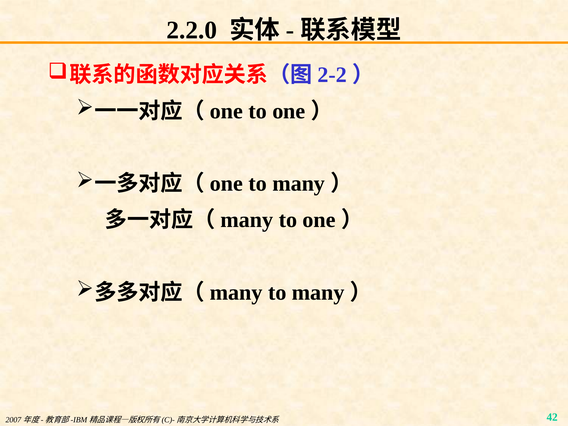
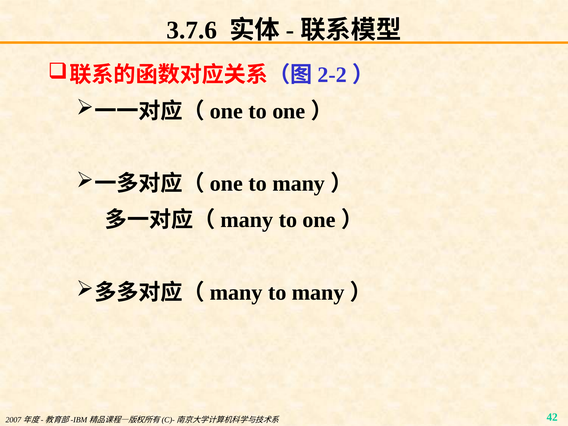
2.2.0: 2.2.0 -> 3.7.6
